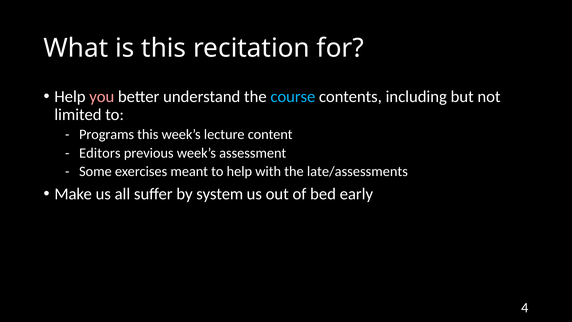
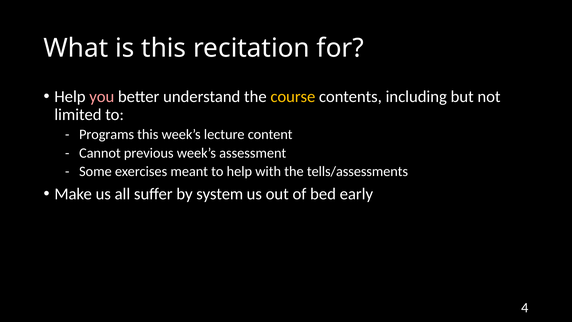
course colour: light blue -> yellow
Editors: Editors -> Cannot
late/assessments: late/assessments -> tells/assessments
